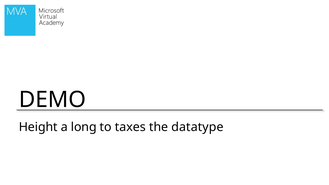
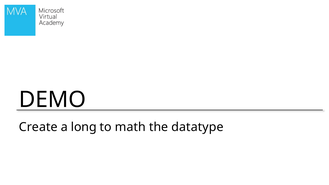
Height: Height -> Create
taxes: taxes -> math
